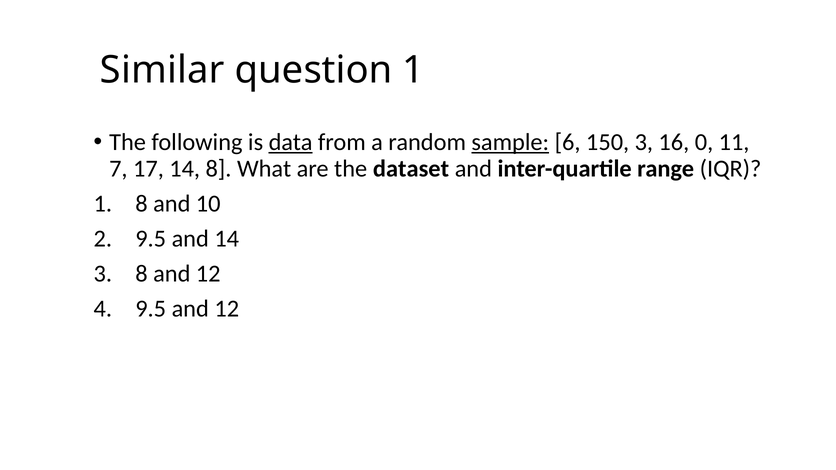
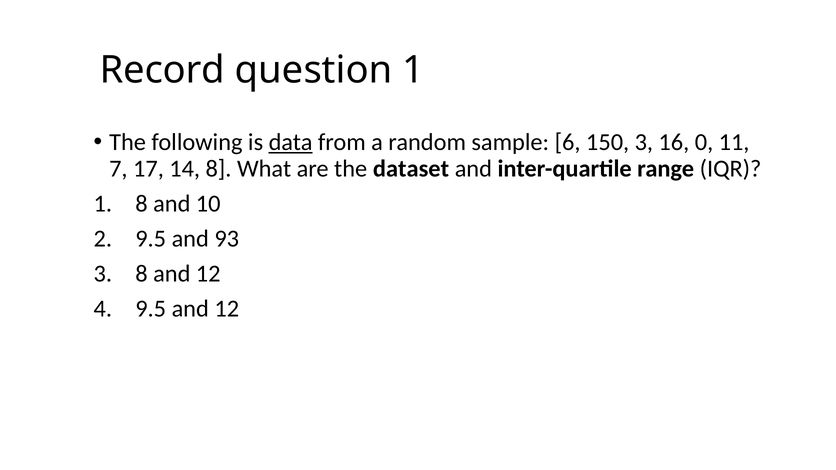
Similar: Similar -> Record
sample underline: present -> none
and 14: 14 -> 93
